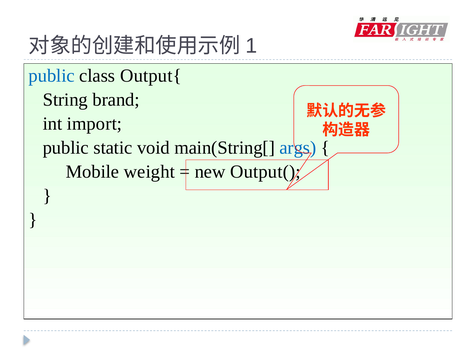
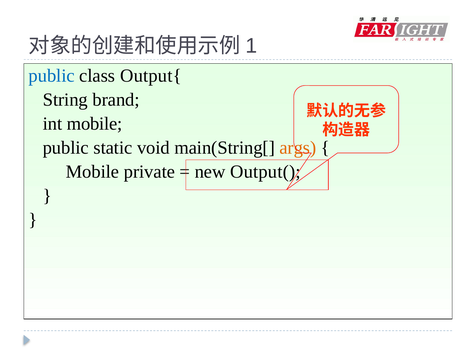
int import: import -> mobile
args colour: blue -> orange
weight: weight -> private
